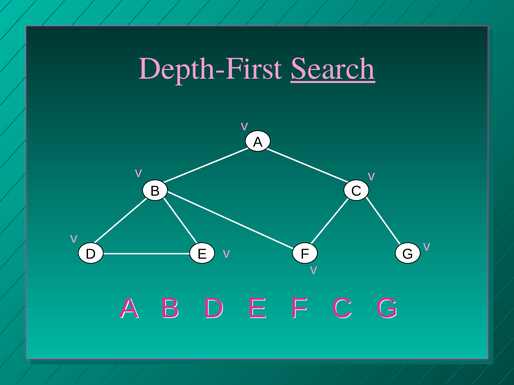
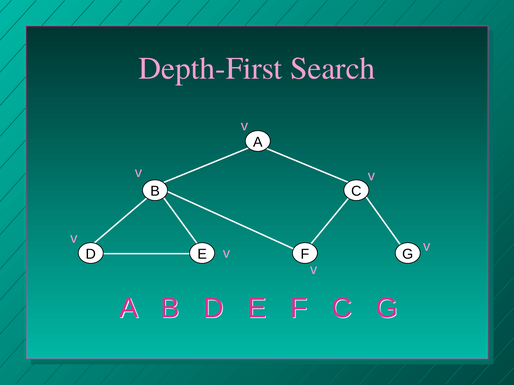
Search underline: present -> none
